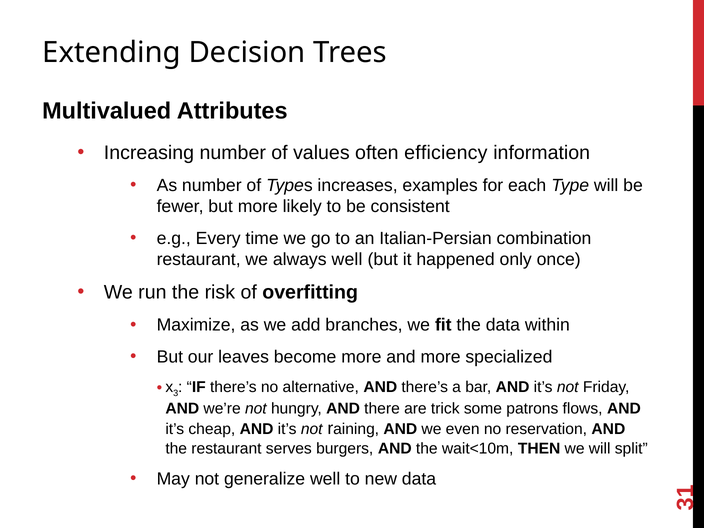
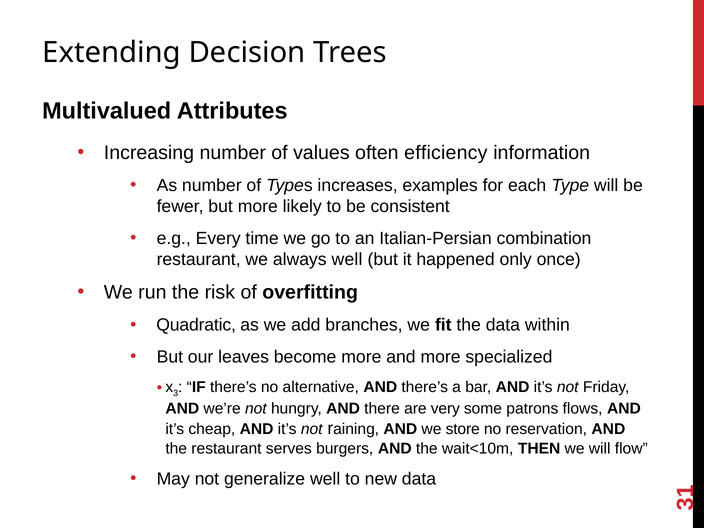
Maximize: Maximize -> Quadratic
trick: trick -> very
even: even -> store
split: split -> flow
